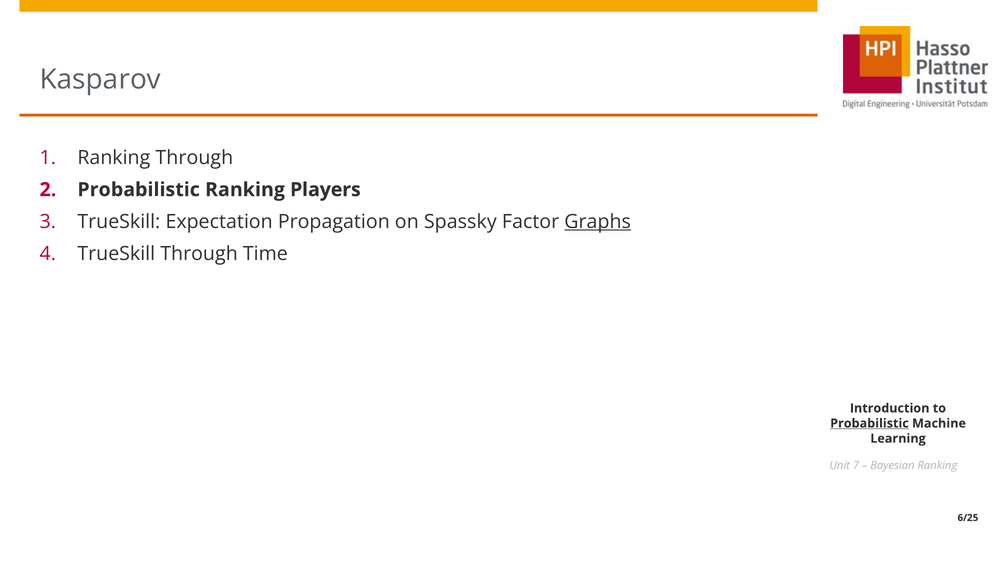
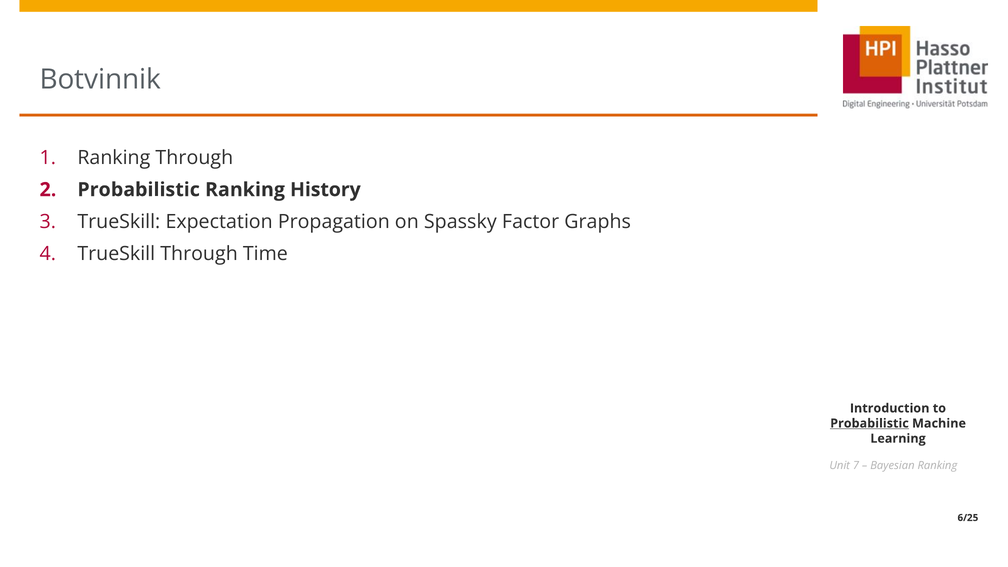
Kasparov: Kasparov -> Botvinnik
Players: Players -> History
Graphs underline: present -> none
